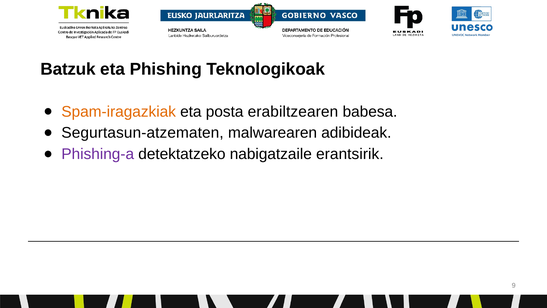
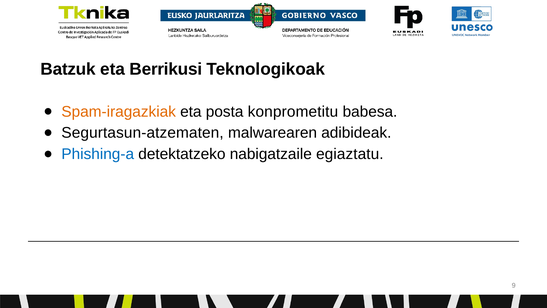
Phishing: Phishing -> Berrikusi
erabiltzearen: erabiltzearen -> konprometitu
Phishing-a colour: purple -> blue
erantsirik: erantsirik -> egiaztatu
